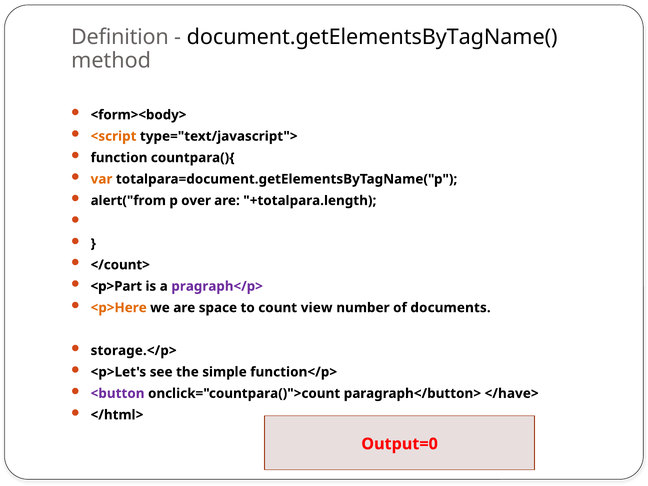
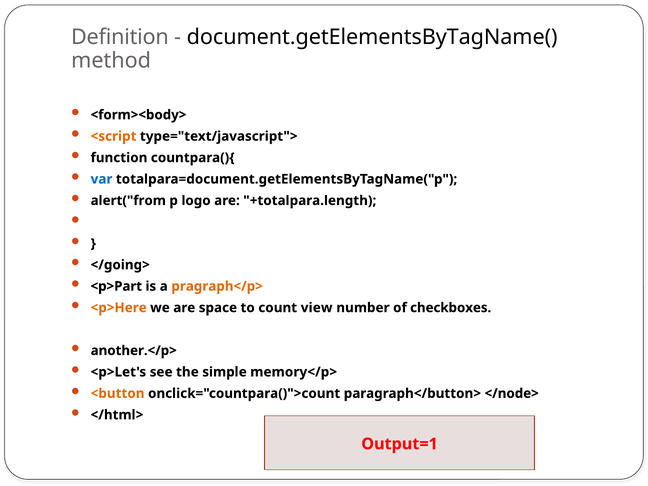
var colour: orange -> blue
over: over -> logo
</count>: </count> -> </going>
pragraph</p> colour: purple -> orange
documents: documents -> checkboxes
storage.</p>: storage.</p> -> another.</p>
function</p>: function</p> -> memory</p>
<button colour: purple -> orange
</have>: </have> -> </node>
Output=0: Output=0 -> Output=1
